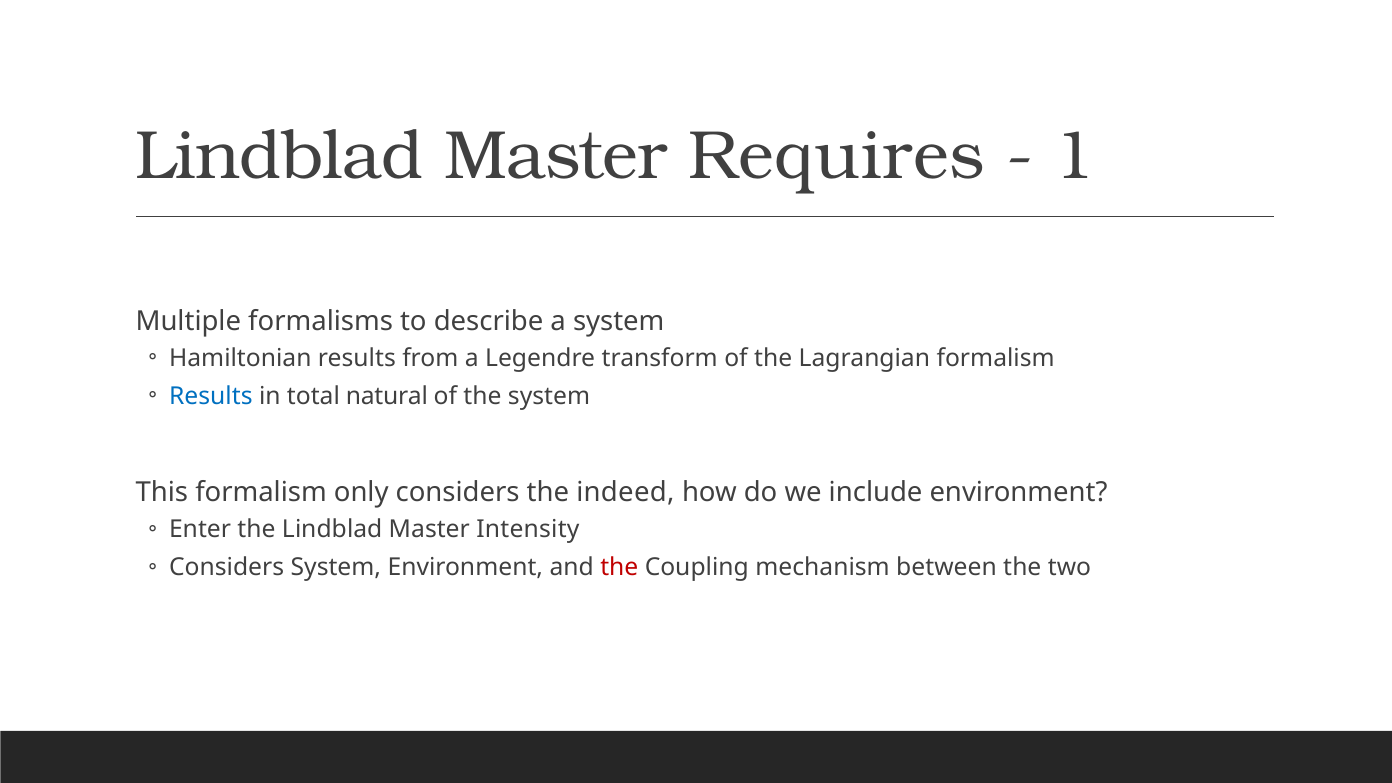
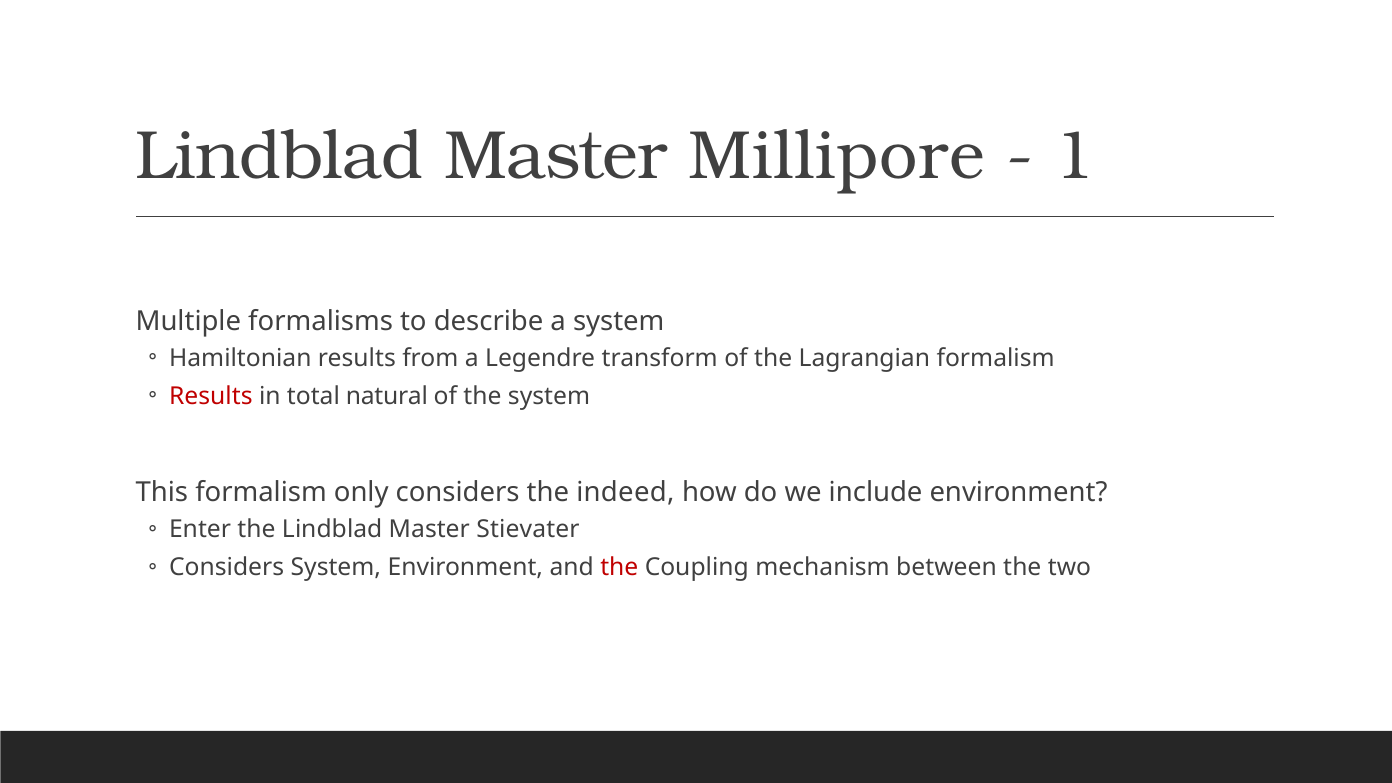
Requires: Requires -> Millipore
Results at (211, 396) colour: blue -> red
Intensity: Intensity -> Stievater
